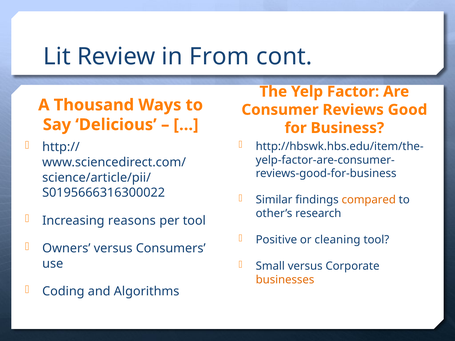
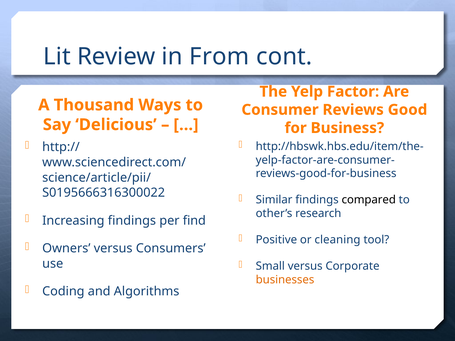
compared colour: orange -> black
Increasing reasons: reasons -> findings
per tool: tool -> find
